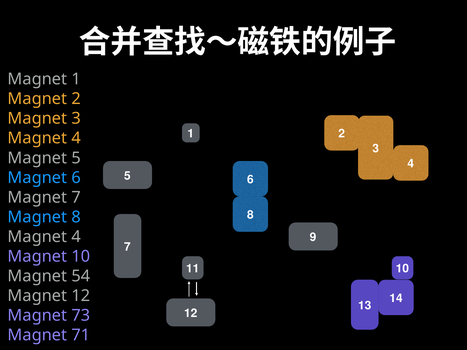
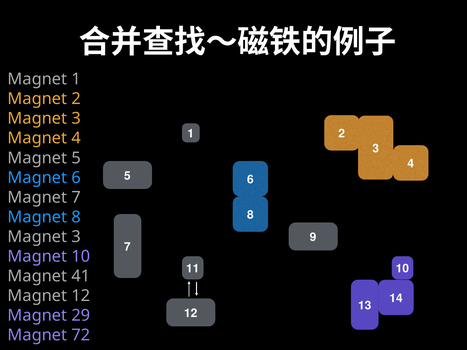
4 at (76, 237): 4 -> 3
54: 54 -> 41
73: 73 -> 29
71: 71 -> 72
